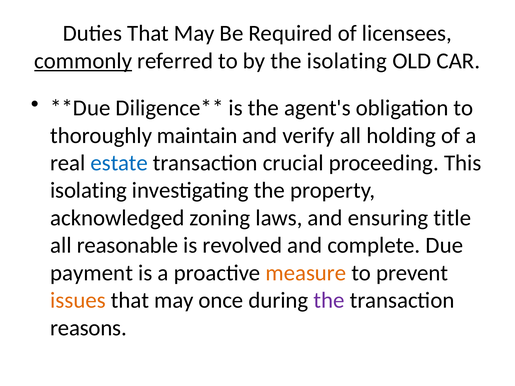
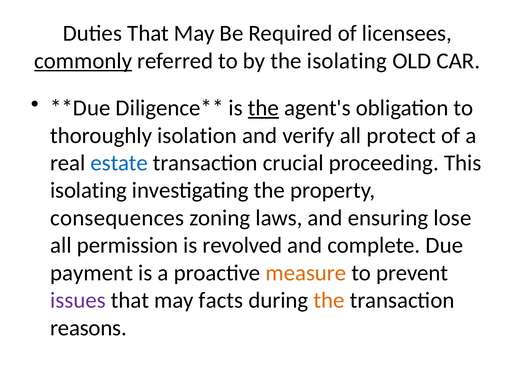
the at (263, 108) underline: none -> present
maintain: maintain -> isolation
holding: holding -> protect
acknowledged: acknowledged -> consequences
title: title -> lose
reasonable: reasonable -> permission
issues colour: orange -> purple
once: once -> facts
the at (329, 301) colour: purple -> orange
